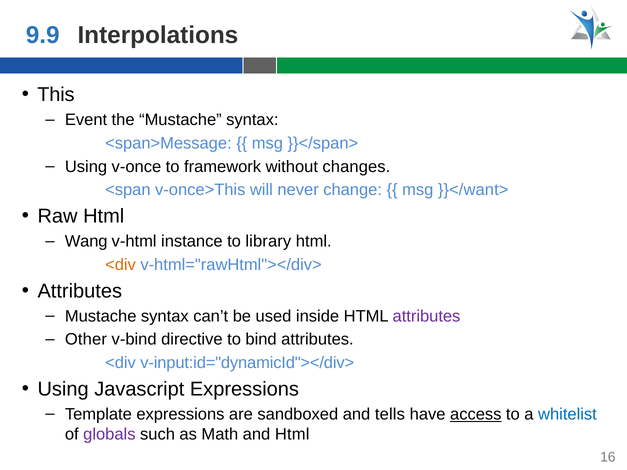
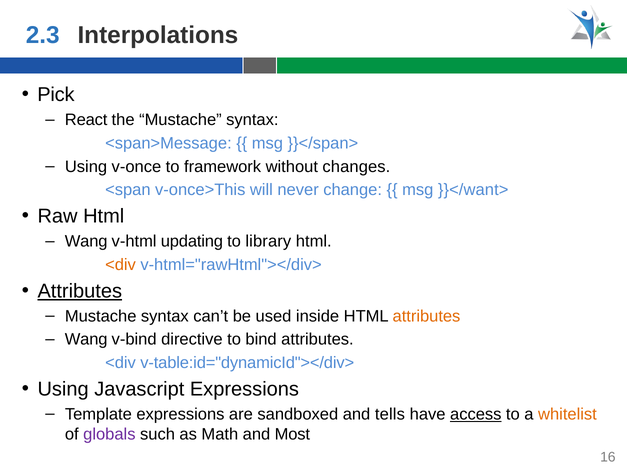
9.9: 9.9 -> 2.3
This: This -> Pick
Event: Event -> React
instance: instance -> updating
Attributes at (80, 291) underline: none -> present
attributes at (426, 316) colour: purple -> orange
Other at (86, 340): Other -> Wang
v-input:id="dynamicId"></div>: v-input:id="dynamicId"></div> -> v-table:id="dynamicId"></div>
whitelist colour: blue -> orange
and Html: Html -> Most
